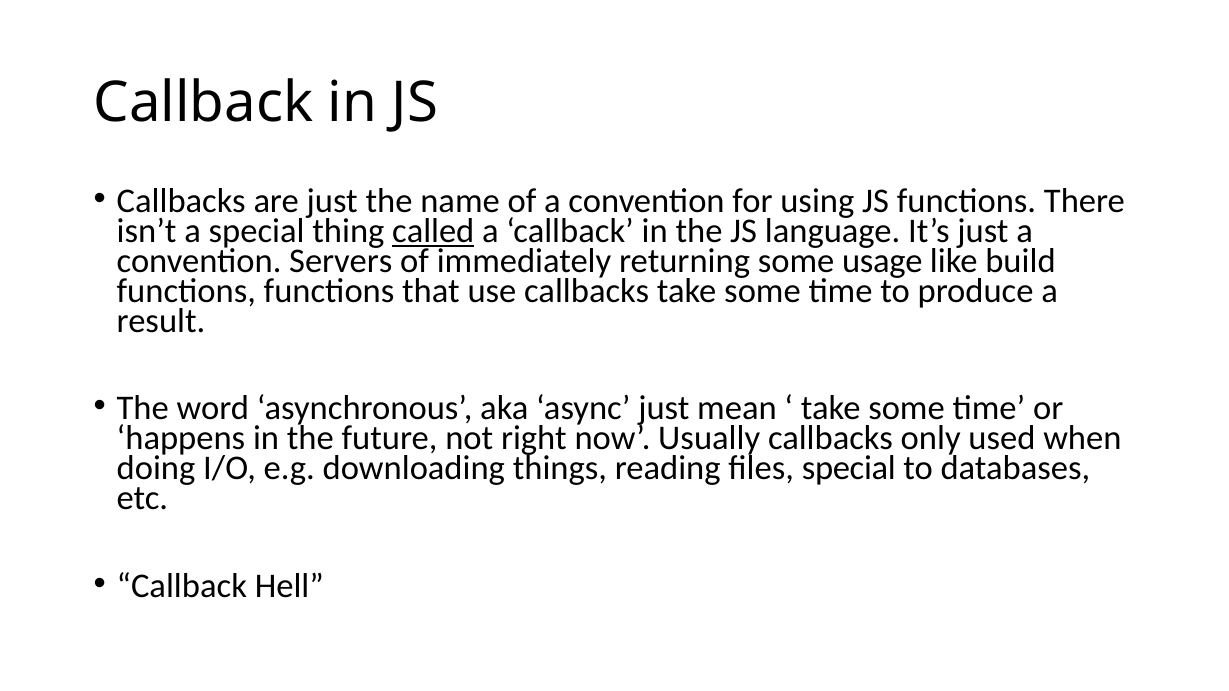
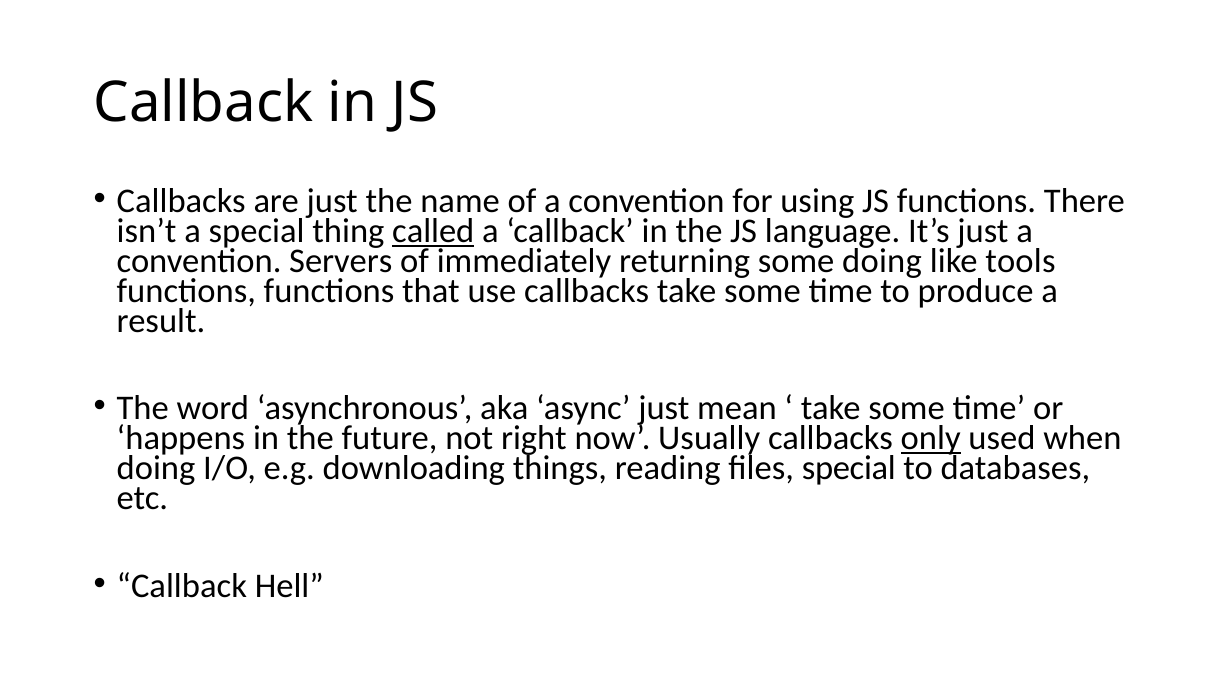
some usage: usage -> doing
build: build -> tools
only underline: none -> present
